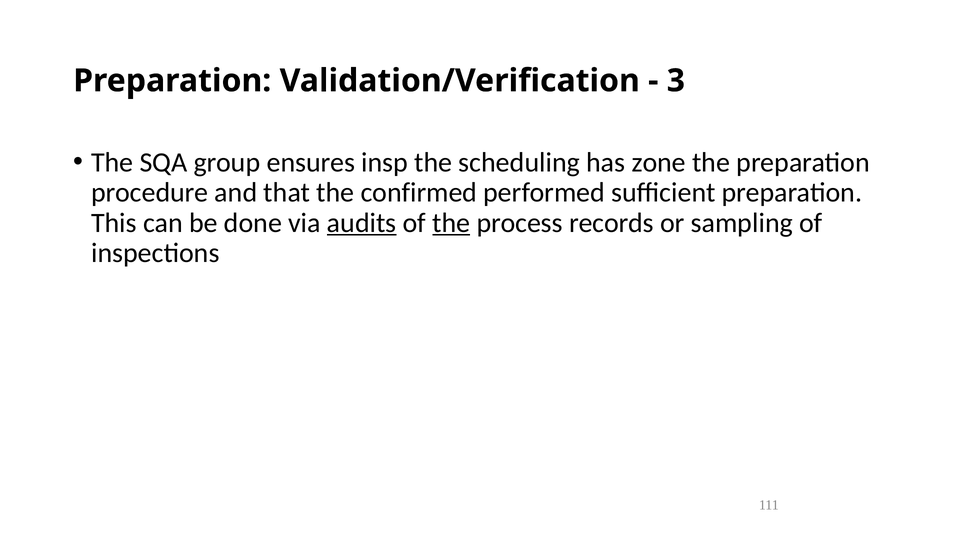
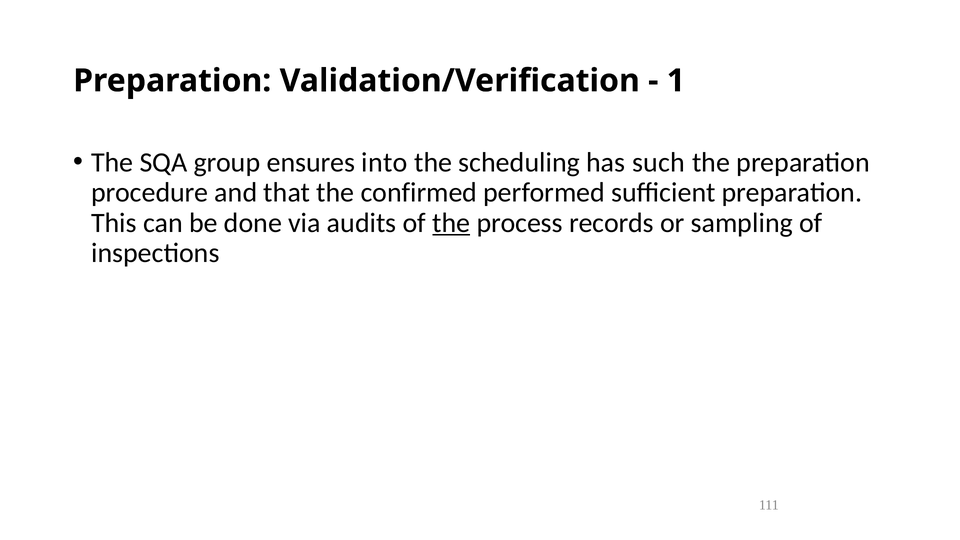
3: 3 -> 1
insp: insp -> into
zone: zone -> such
audits underline: present -> none
